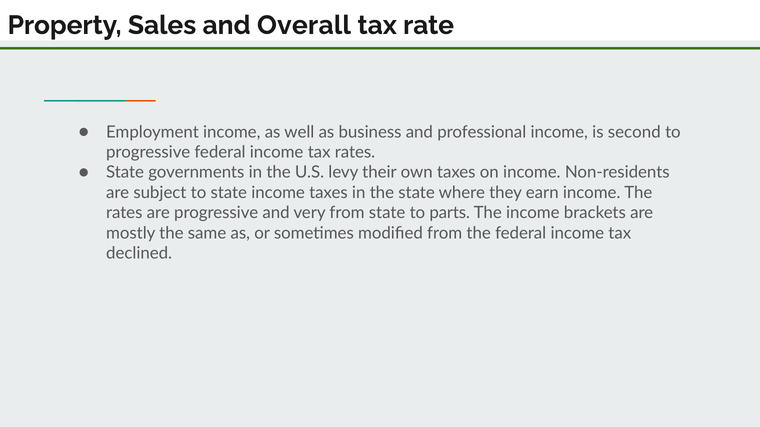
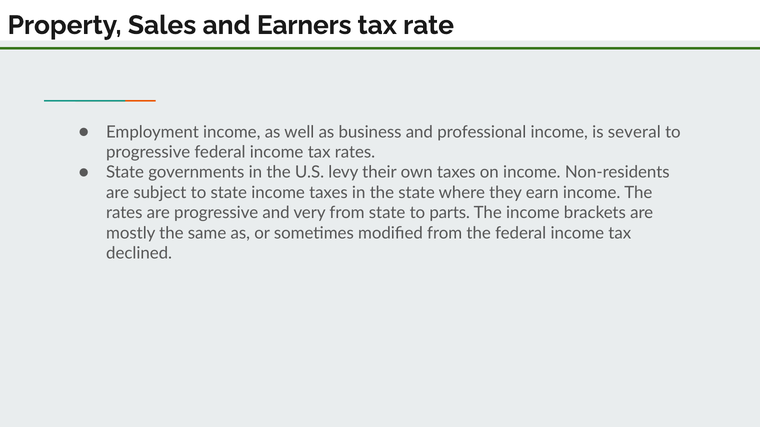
Overall: Overall -> Earners
second: second -> several
